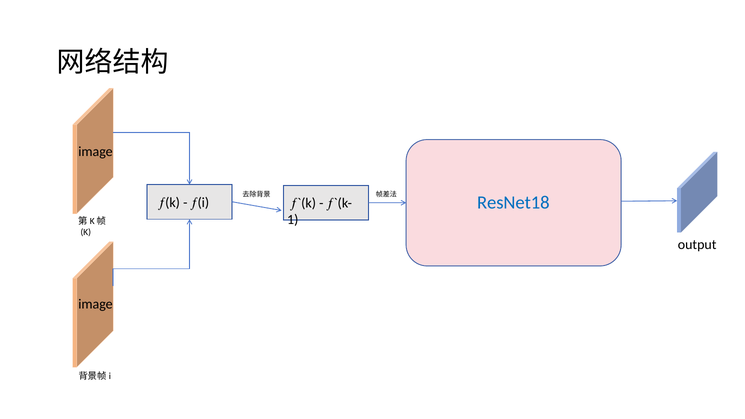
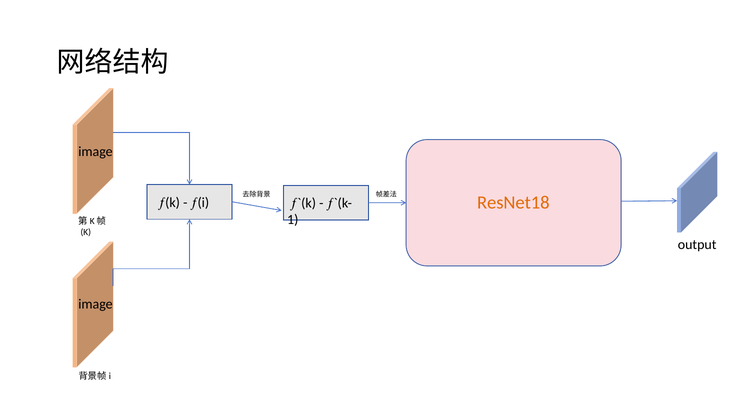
ResNet18 colour: blue -> orange
